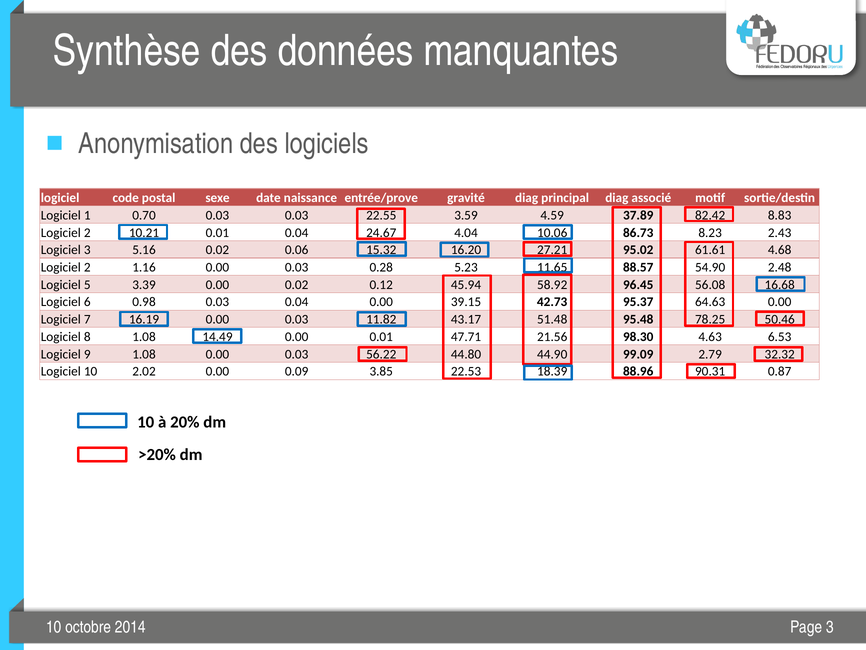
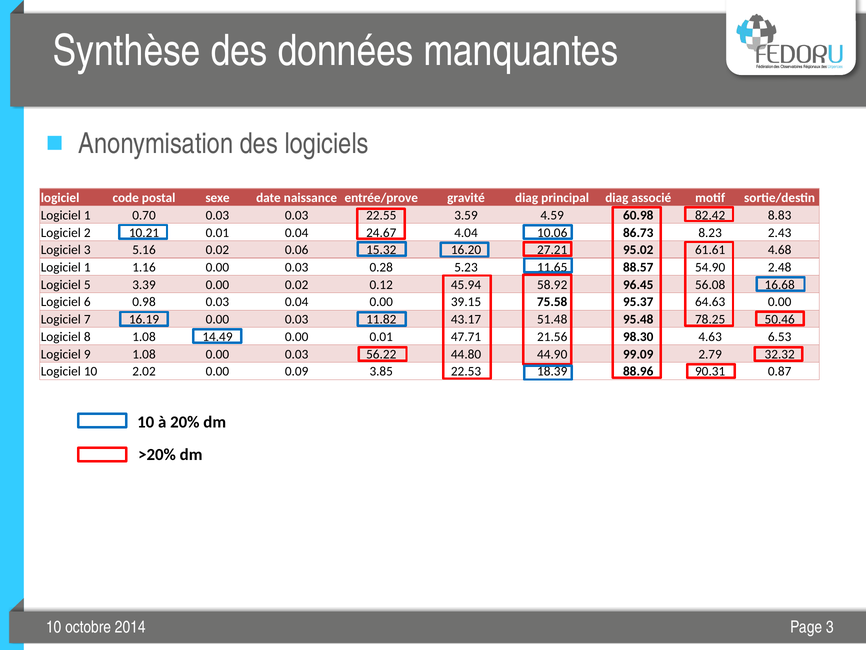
37.89: 37.89 -> 60.98
2 at (87, 267): 2 -> 1
42.73: 42.73 -> 75.58
